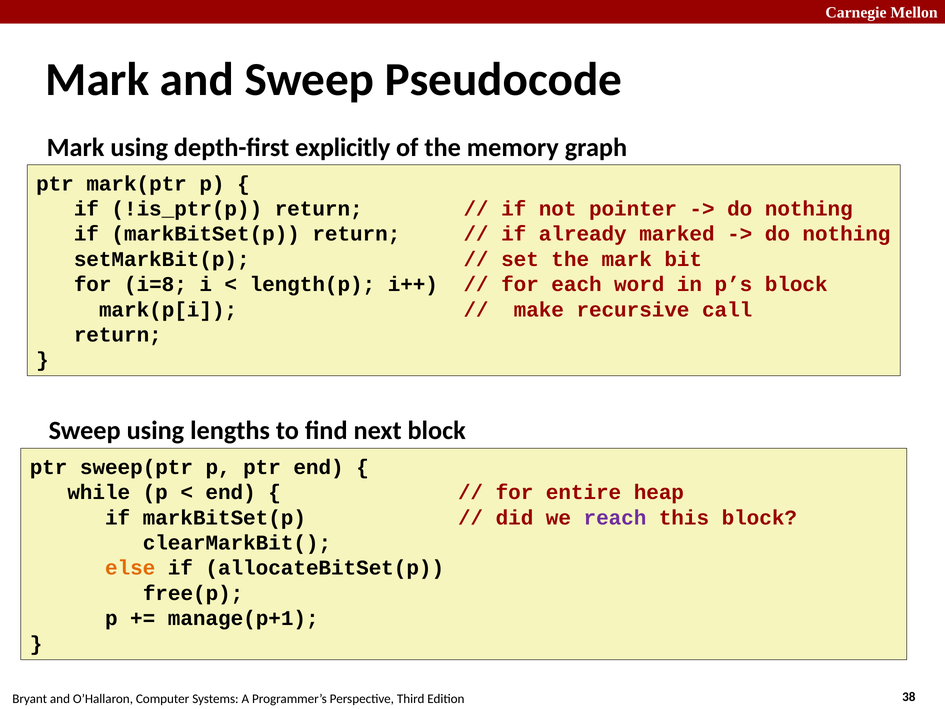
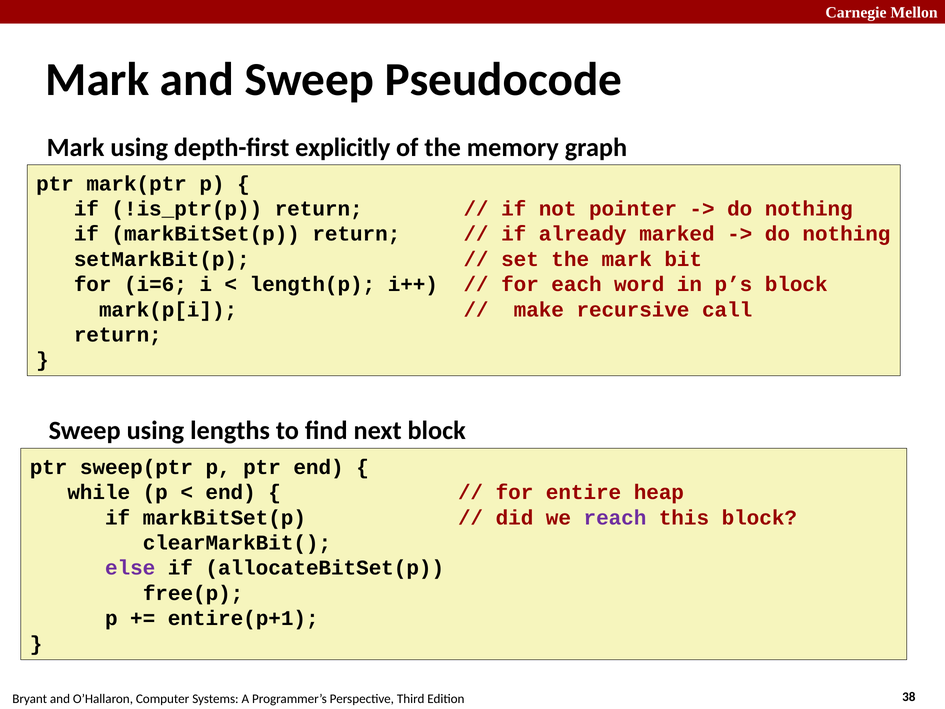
i=8: i=8 -> i=6
else colour: orange -> purple
manage(p+1: manage(p+1 -> entire(p+1
